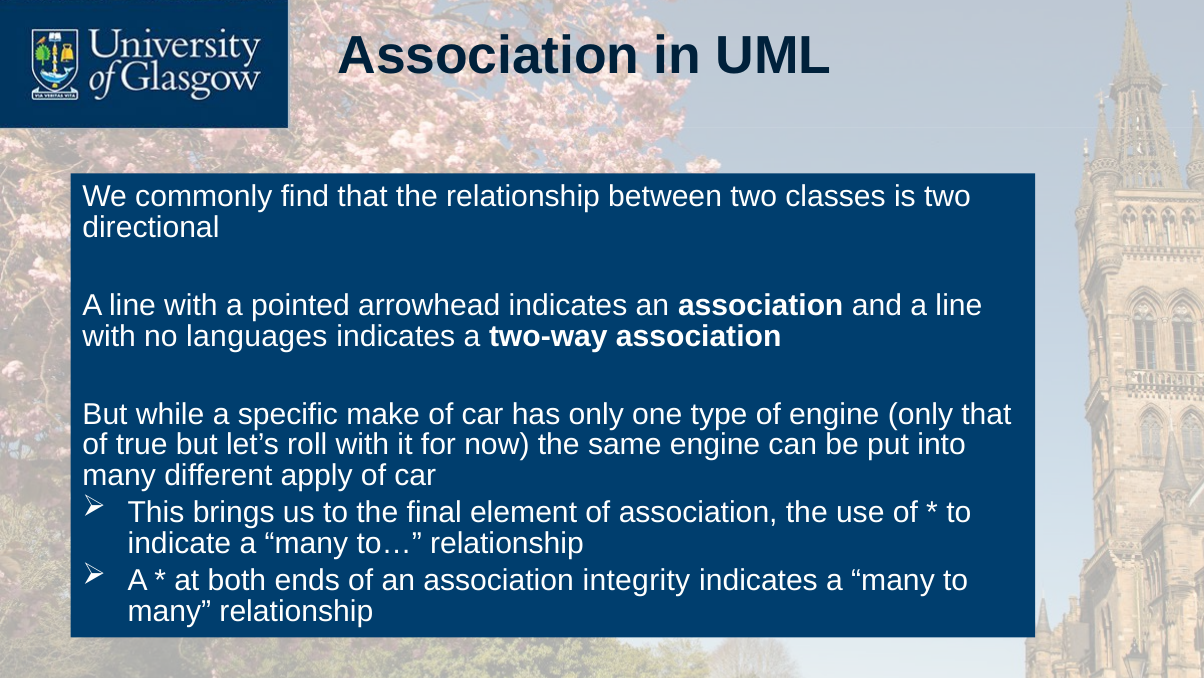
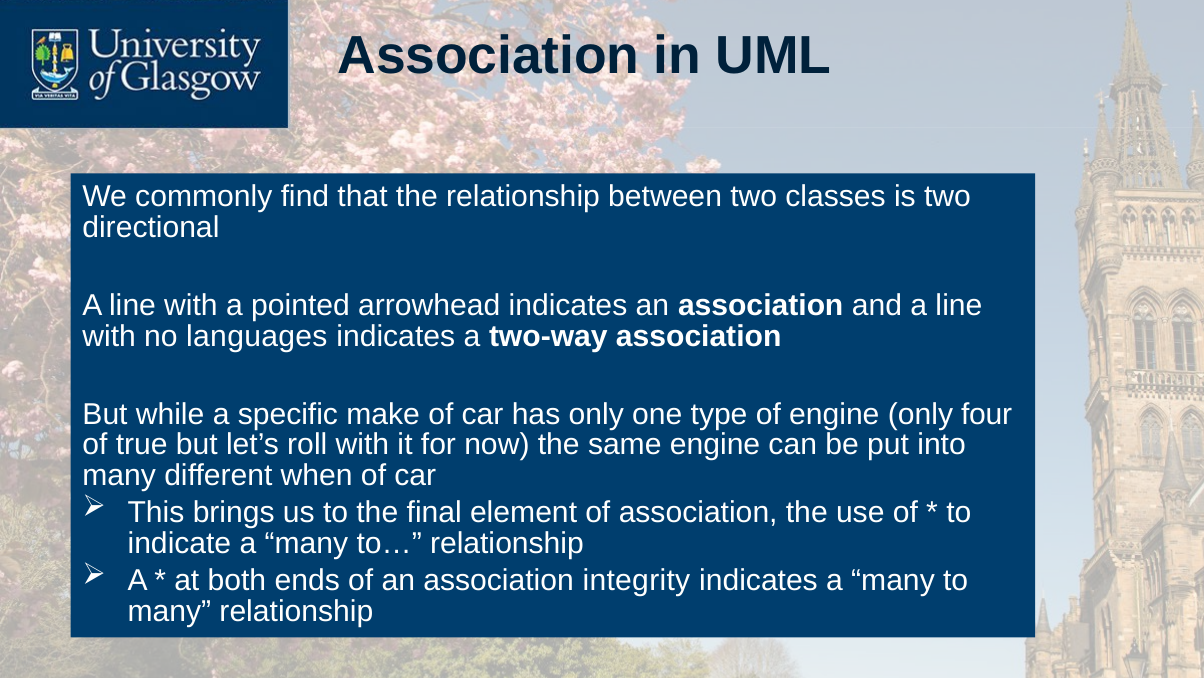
only that: that -> four
apply: apply -> when
